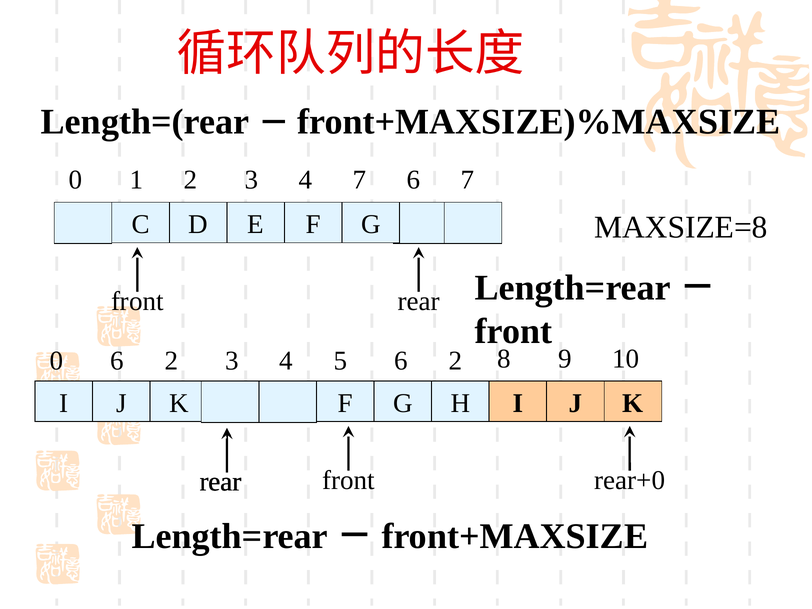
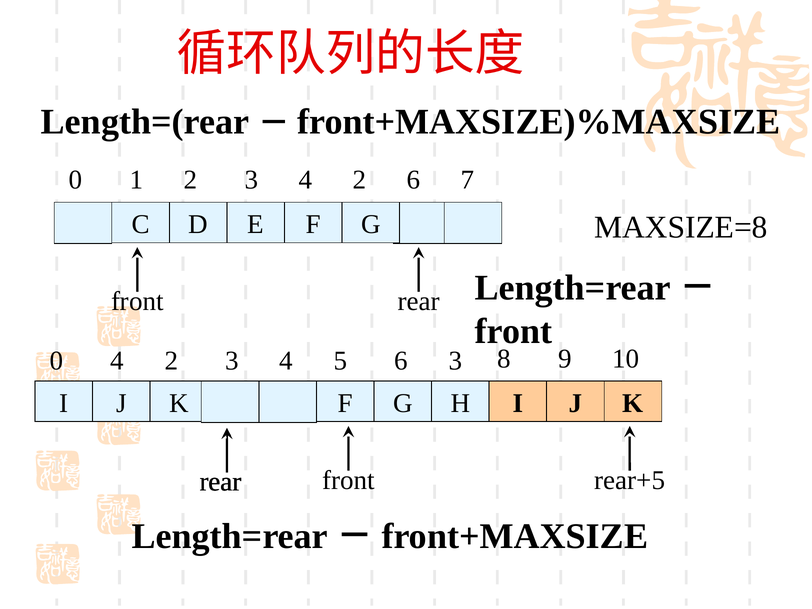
3 4 7: 7 -> 2
0 6: 6 -> 4
5 6 2: 2 -> 3
rear+0: rear+0 -> rear+5
